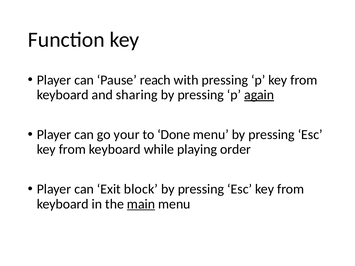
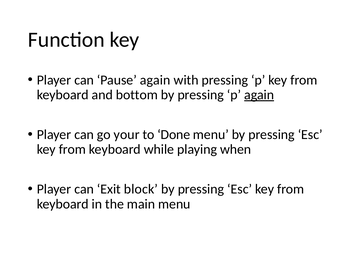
Pause reach: reach -> again
sharing: sharing -> bottom
order: order -> when
main underline: present -> none
